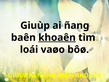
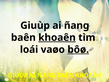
bôø underline: none -> present
